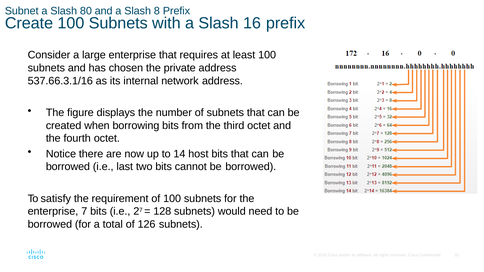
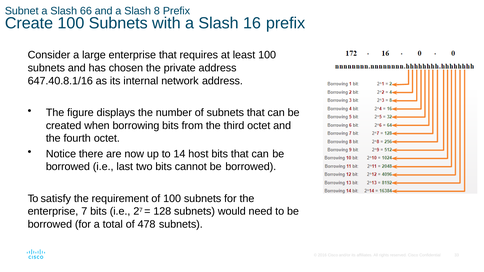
80: 80 -> 66
537.66.3.1/16: 537.66.3.1/16 -> 647.40.8.1/16
126: 126 -> 478
